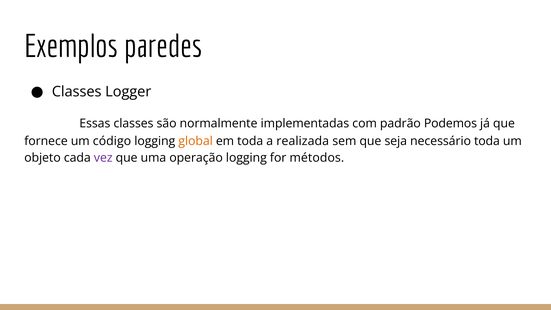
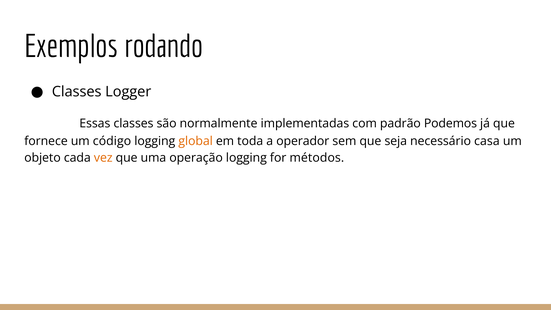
paredes: paredes -> rodando
realizada: realizada -> operador
necessário toda: toda -> casa
vez colour: purple -> orange
